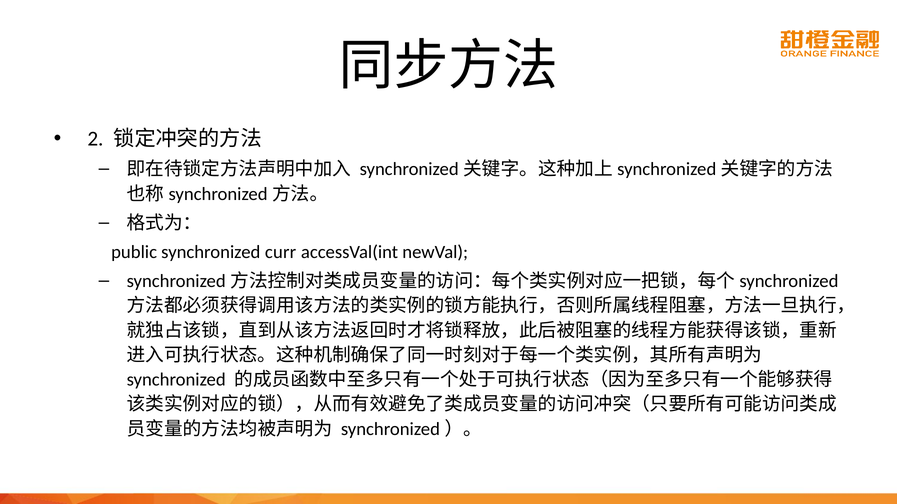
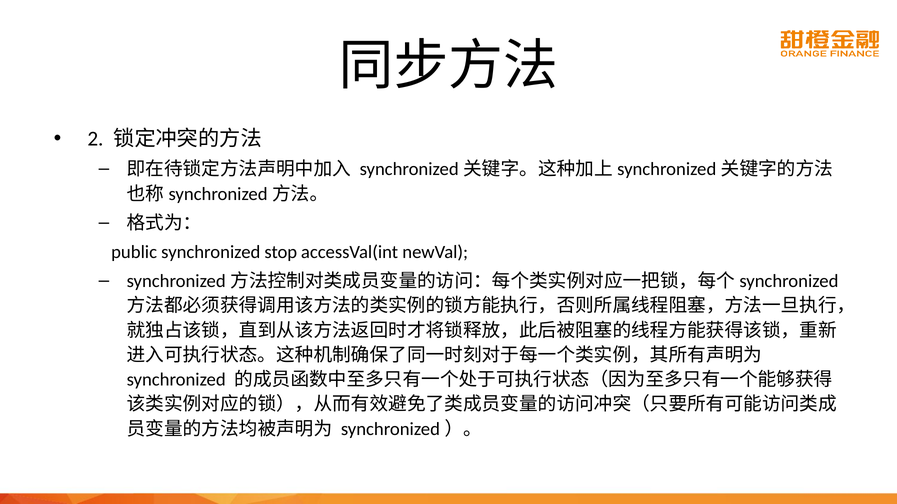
curr: curr -> stop
